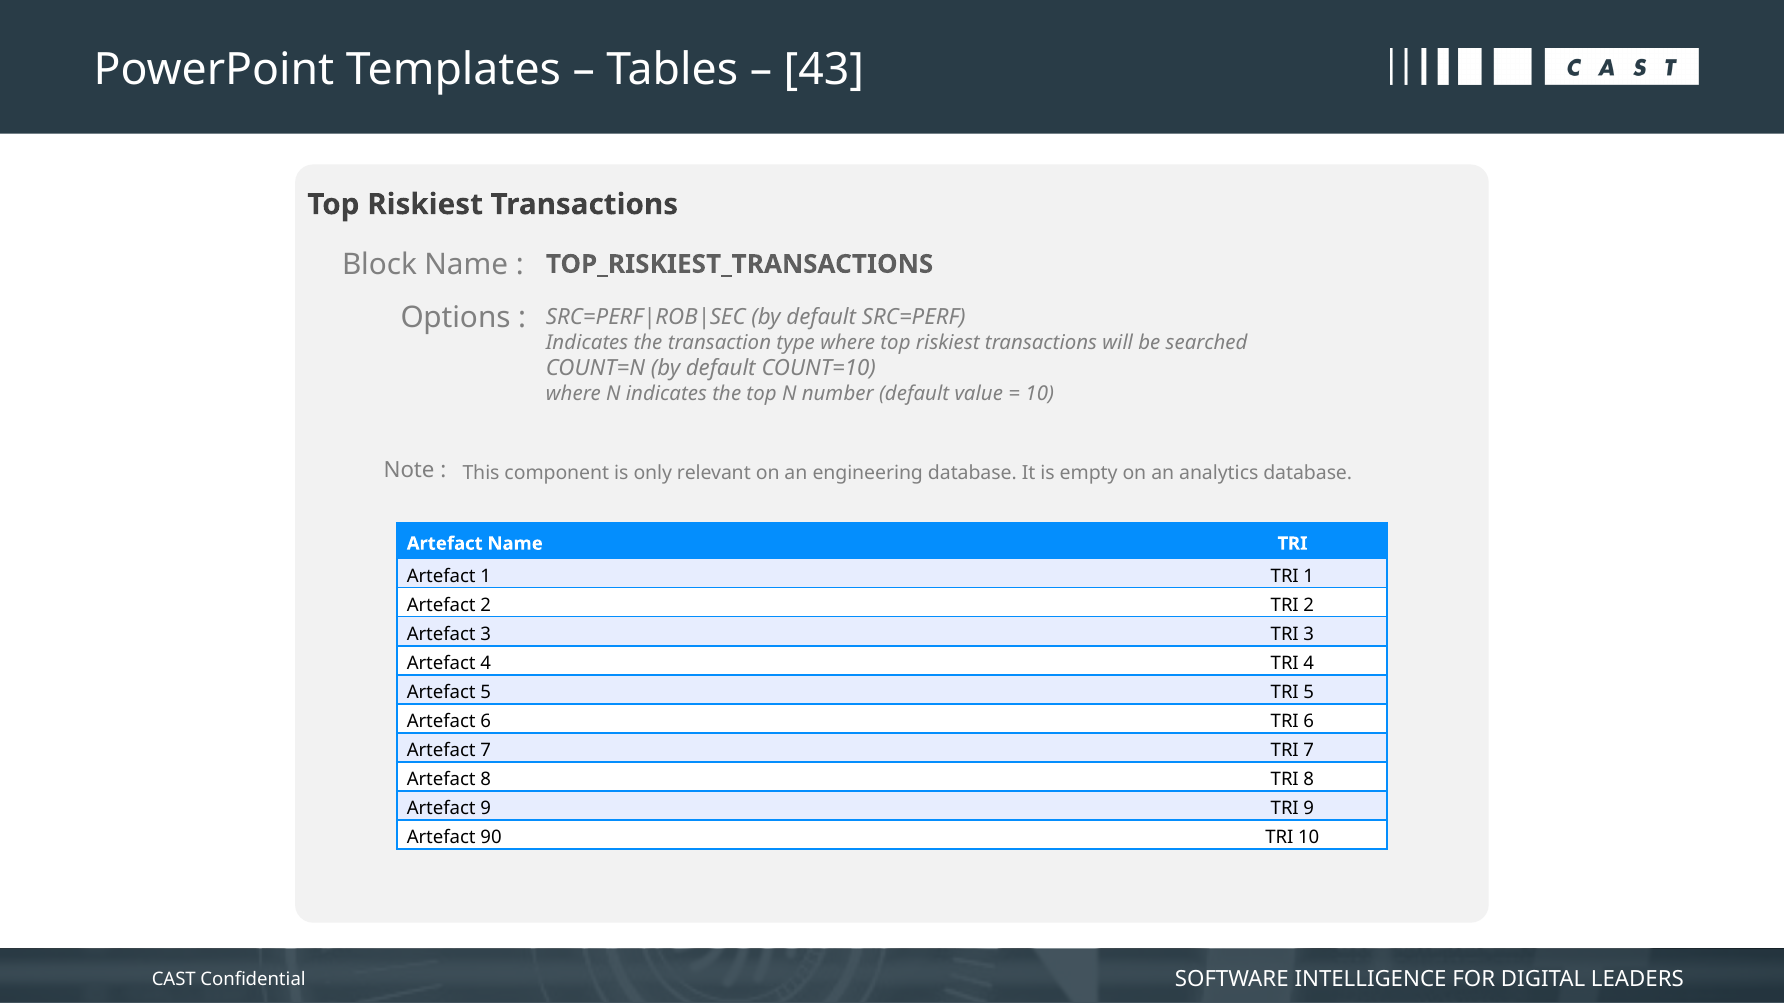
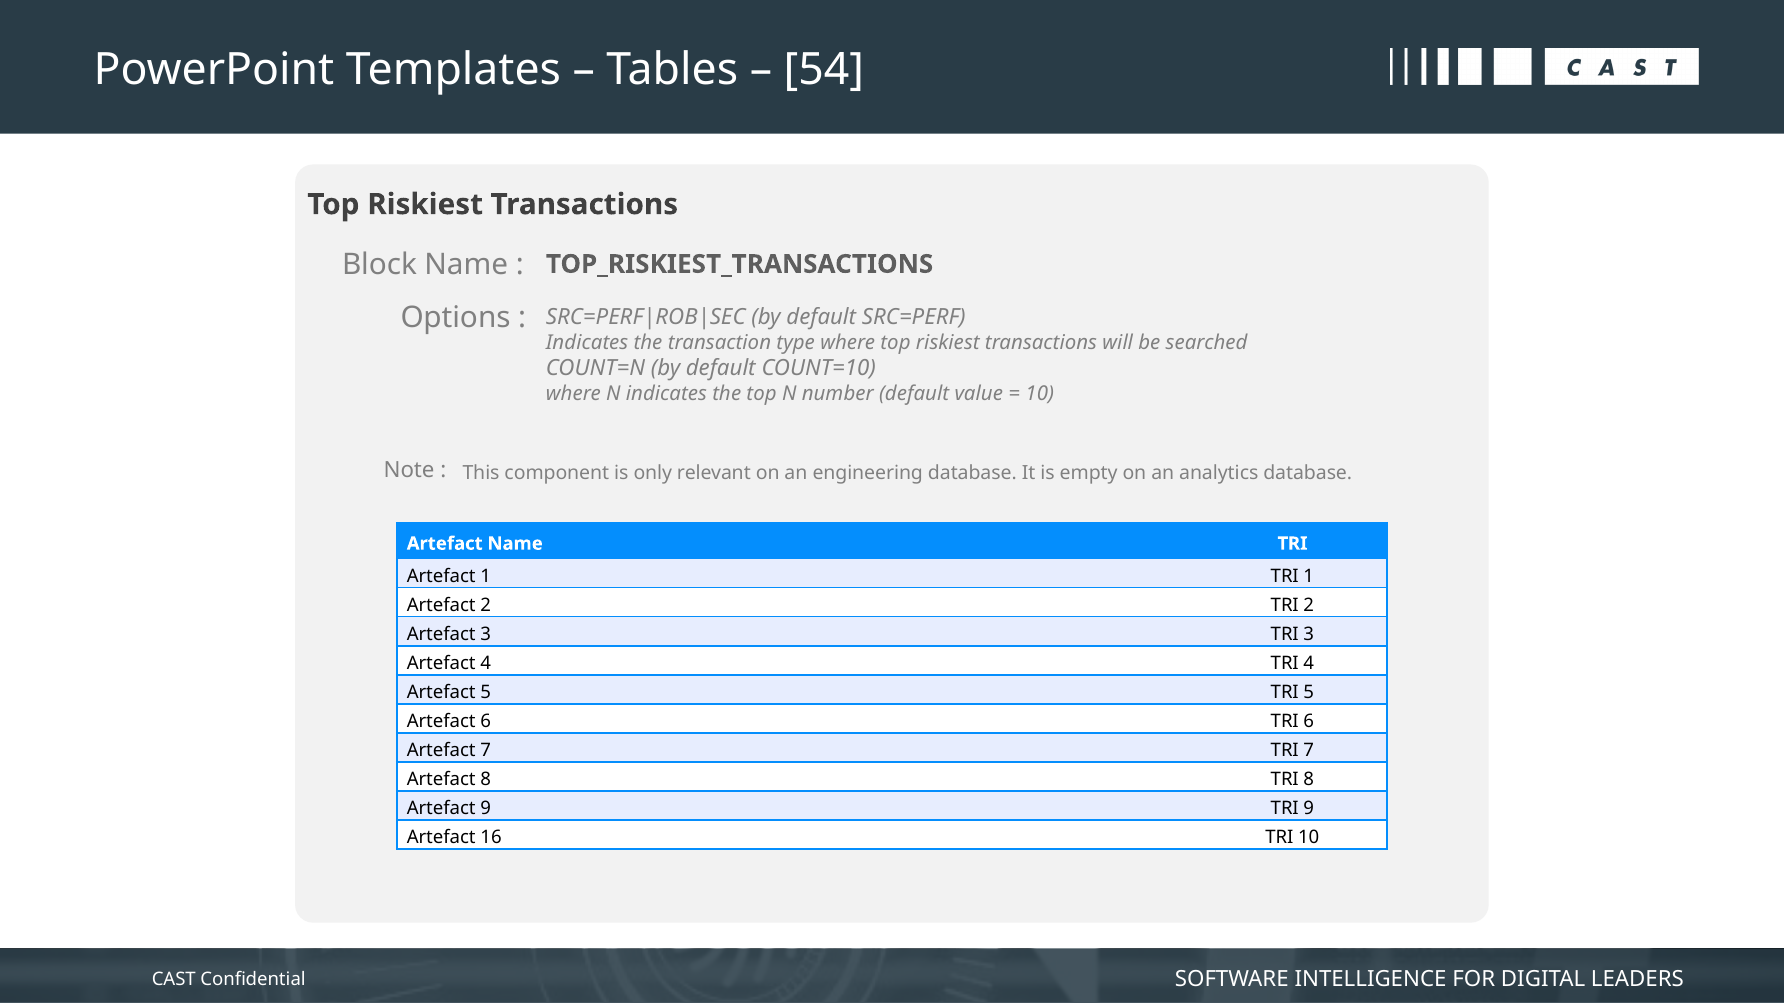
43: 43 -> 54
90: 90 -> 16
